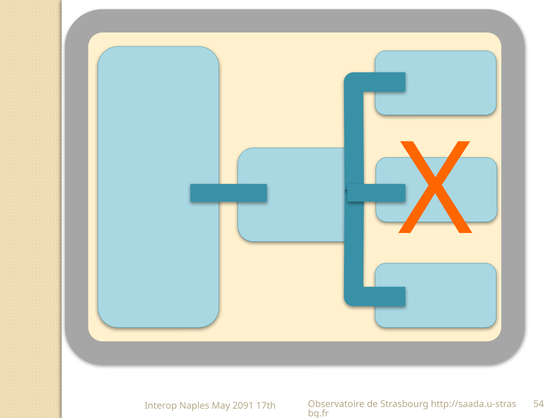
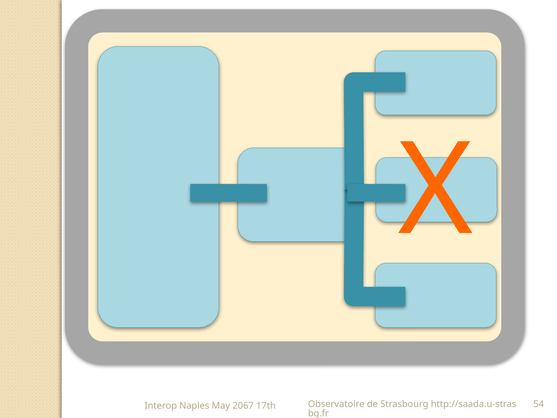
2091: 2091 -> 2067
